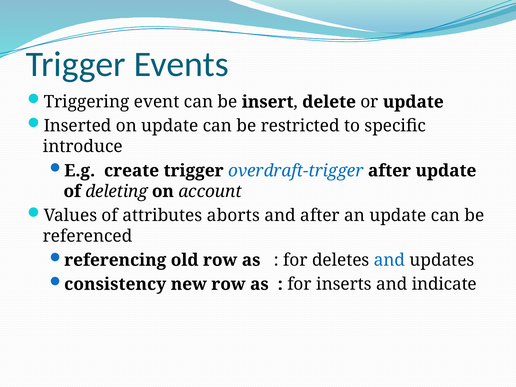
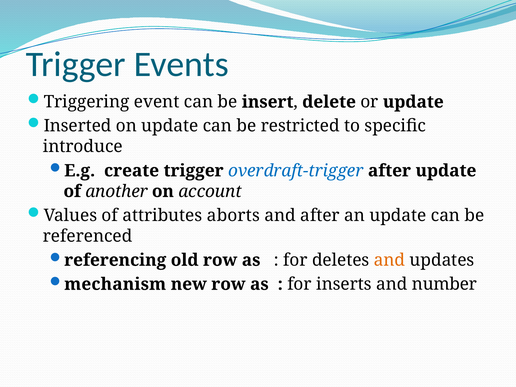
deleting: deleting -> another
and at (390, 260) colour: blue -> orange
consistency: consistency -> mechanism
indicate: indicate -> number
